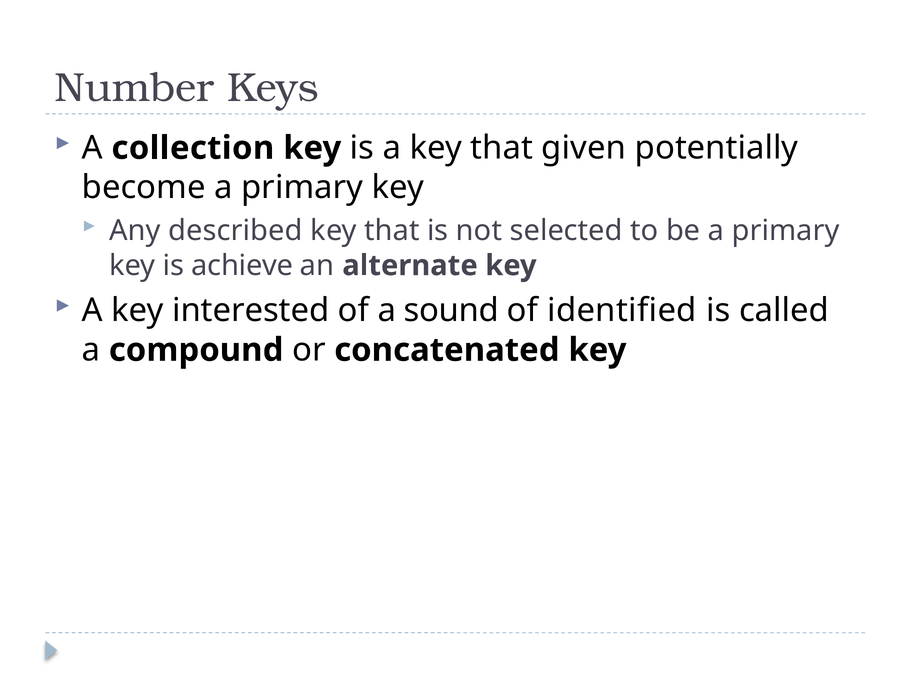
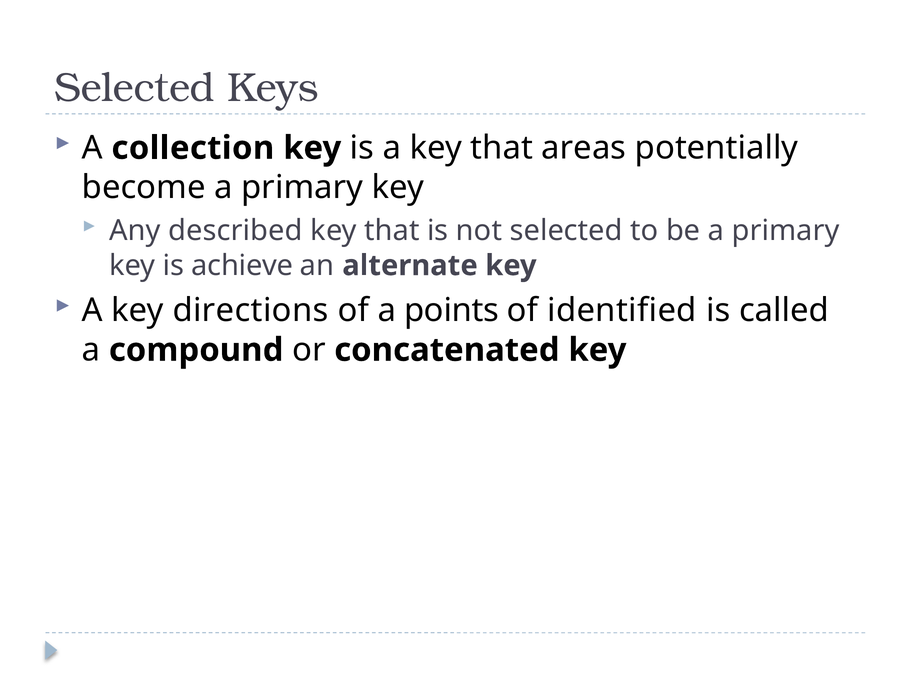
Number at (134, 88): Number -> Selected
given: given -> areas
interested: interested -> directions
sound: sound -> points
